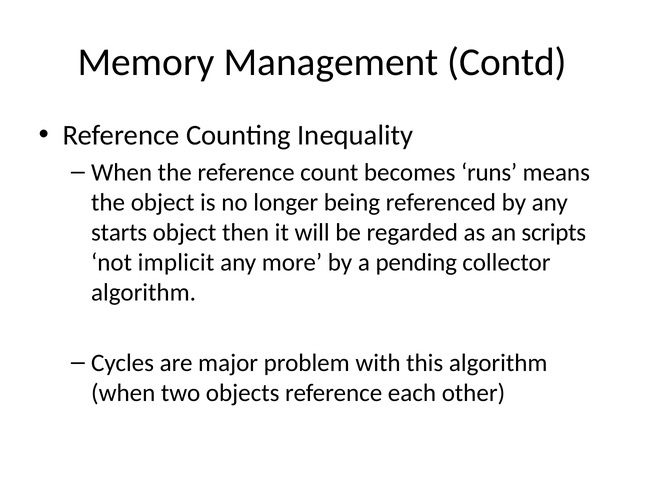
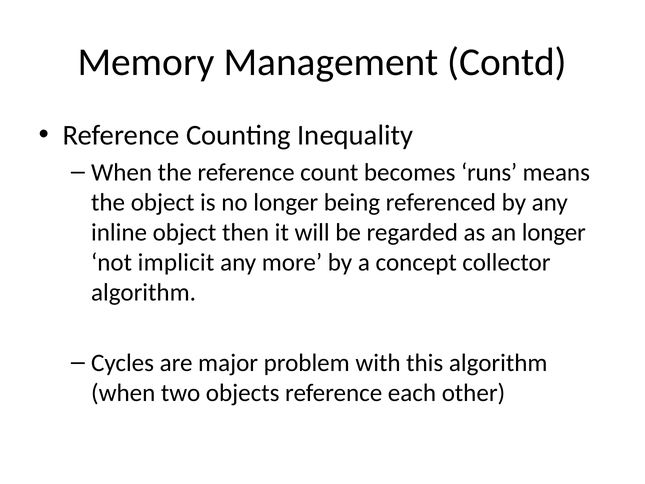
starts: starts -> inline
an scripts: scripts -> longer
pending: pending -> concept
